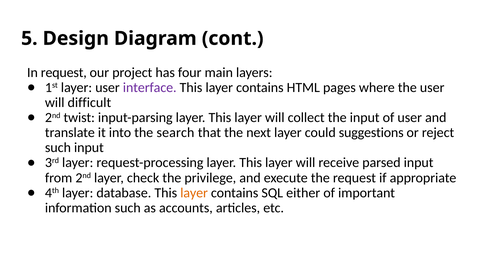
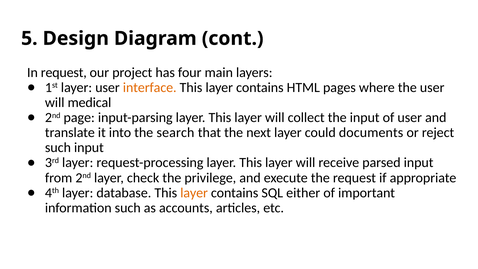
interface colour: purple -> orange
difficult: difficult -> medical
twist: twist -> page
suggestions: suggestions -> documents
